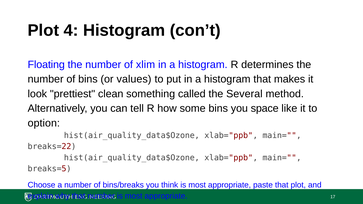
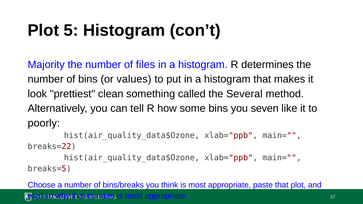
4: 4 -> 5
Floating: Floating -> Majority
xlim: xlim -> files
space: space -> seven
option: option -> poorly
